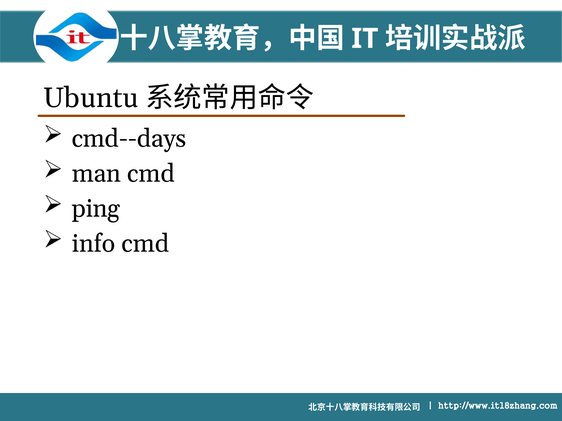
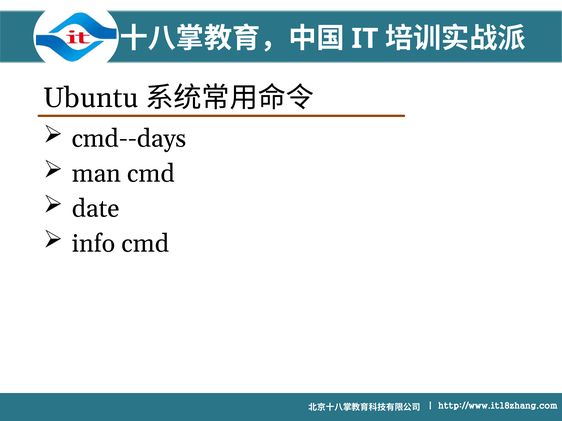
ping: ping -> date
